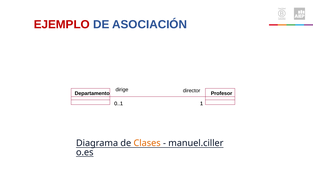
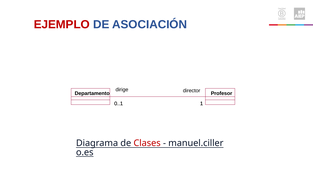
Clases colour: orange -> red
